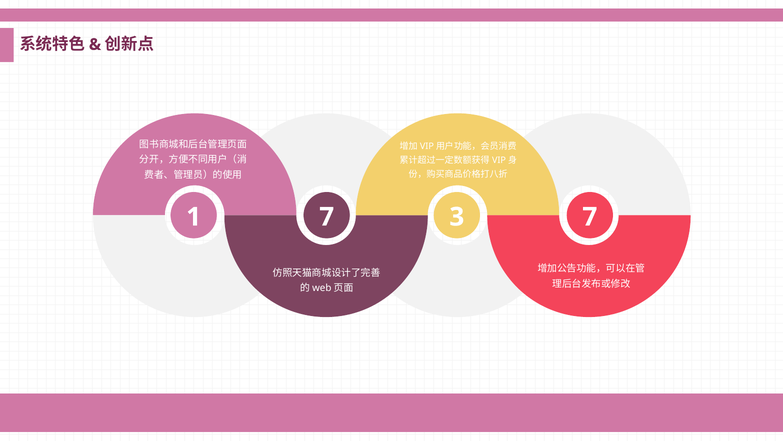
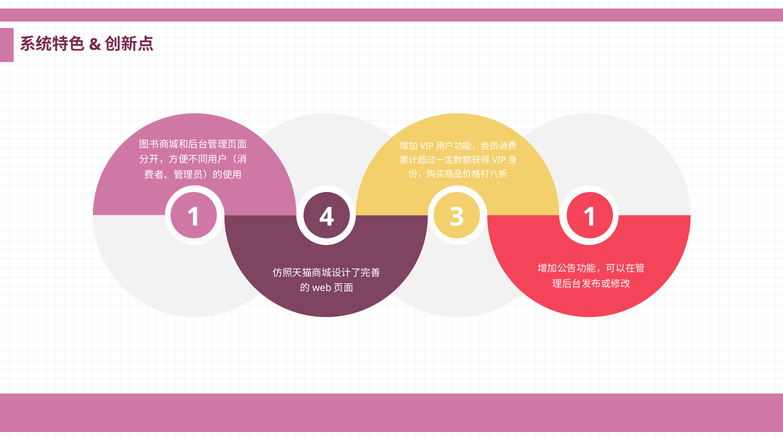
1 7: 7 -> 4
3 7: 7 -> 1
